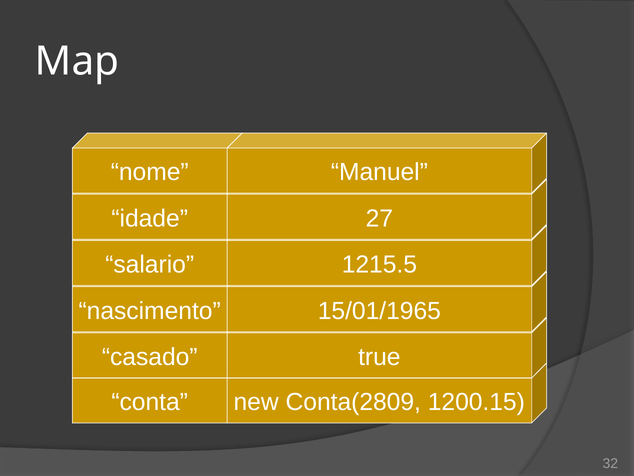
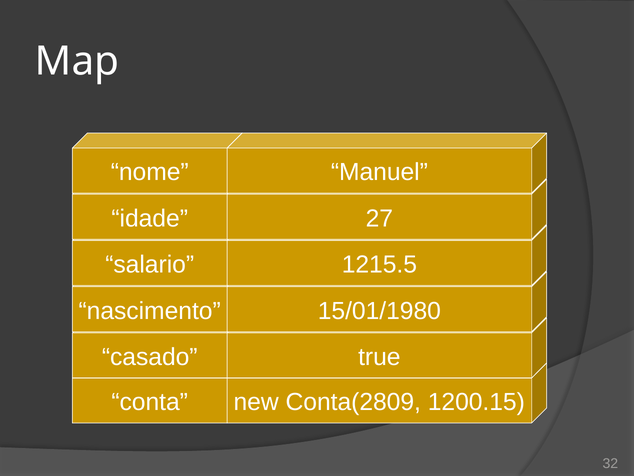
15/01/1965: 15/01/1965 -> 15/01/1980
